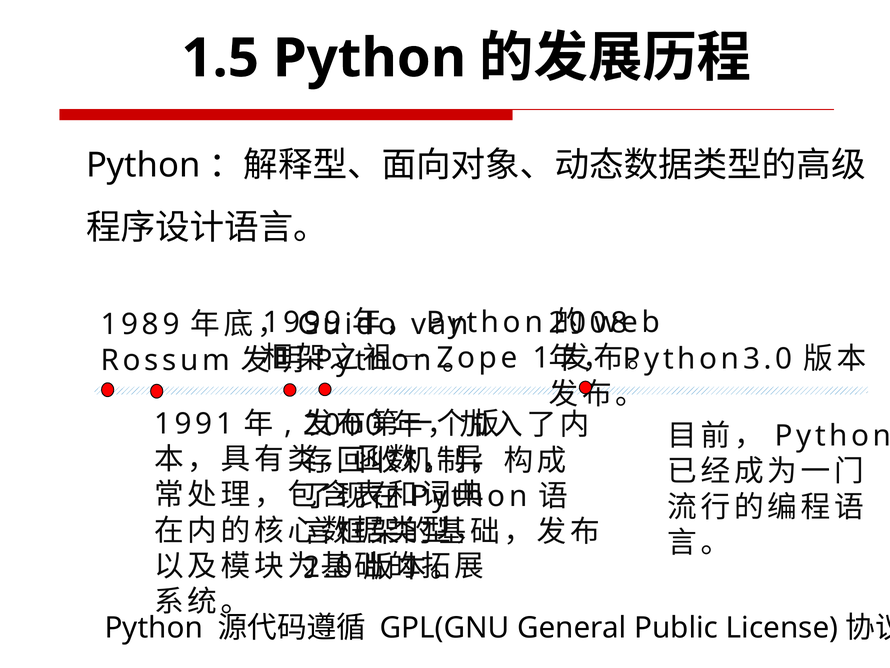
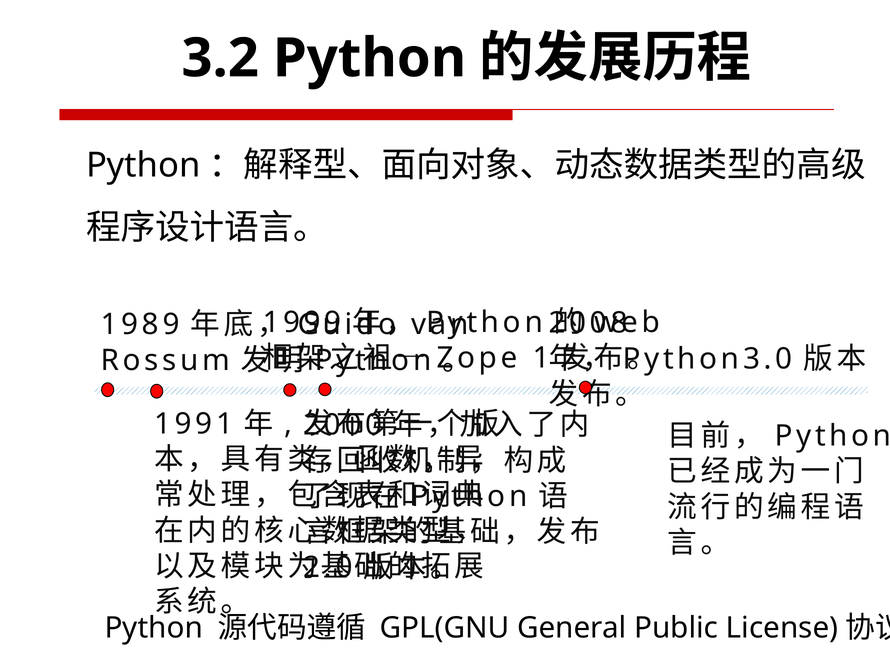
1.5: 1.5 -> 3.2
